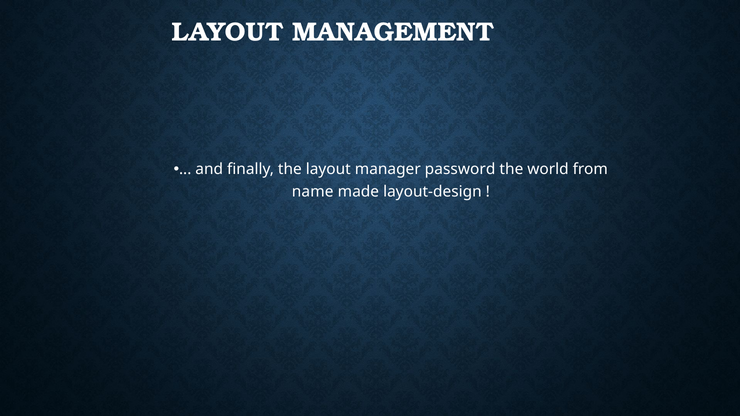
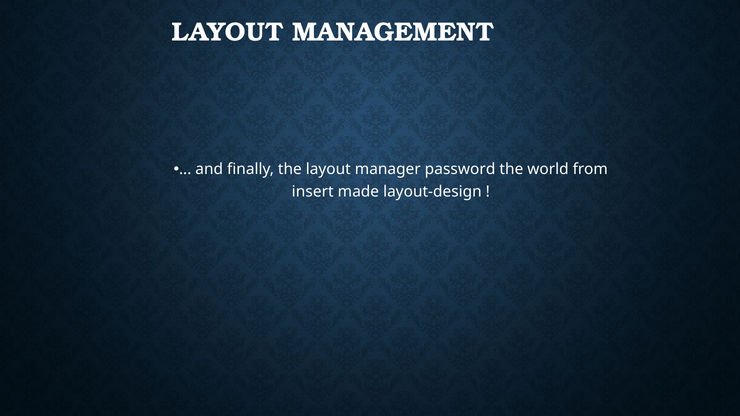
name: name -> insert
